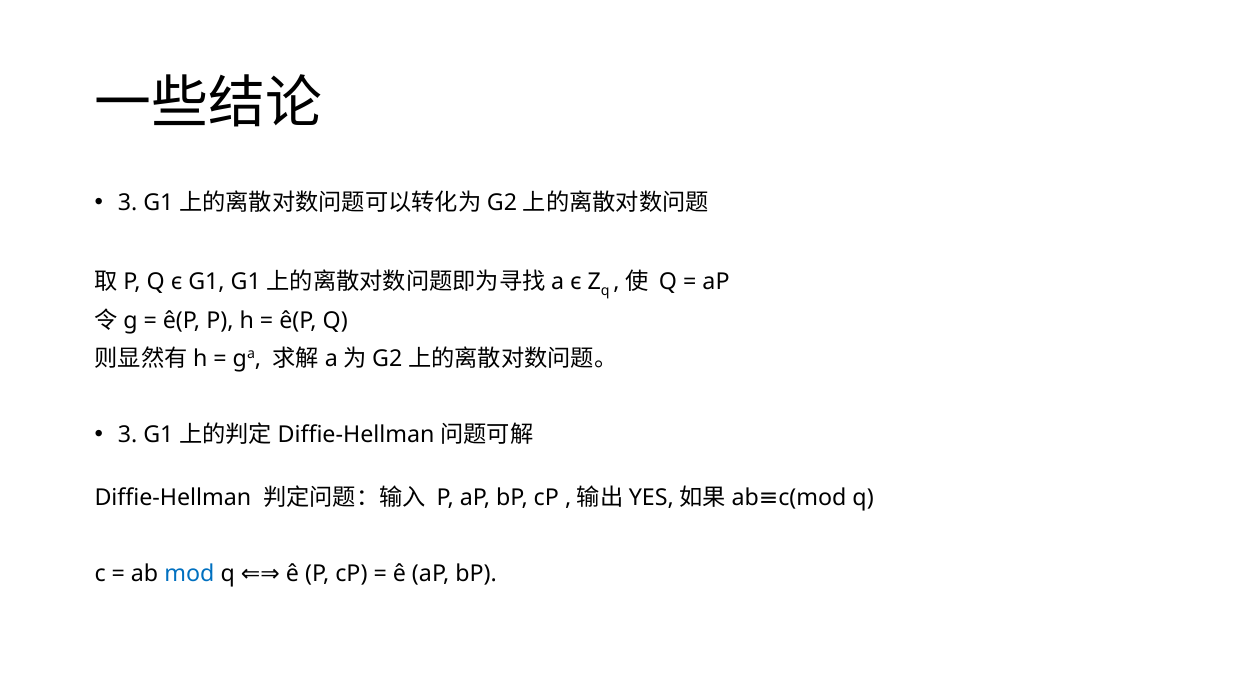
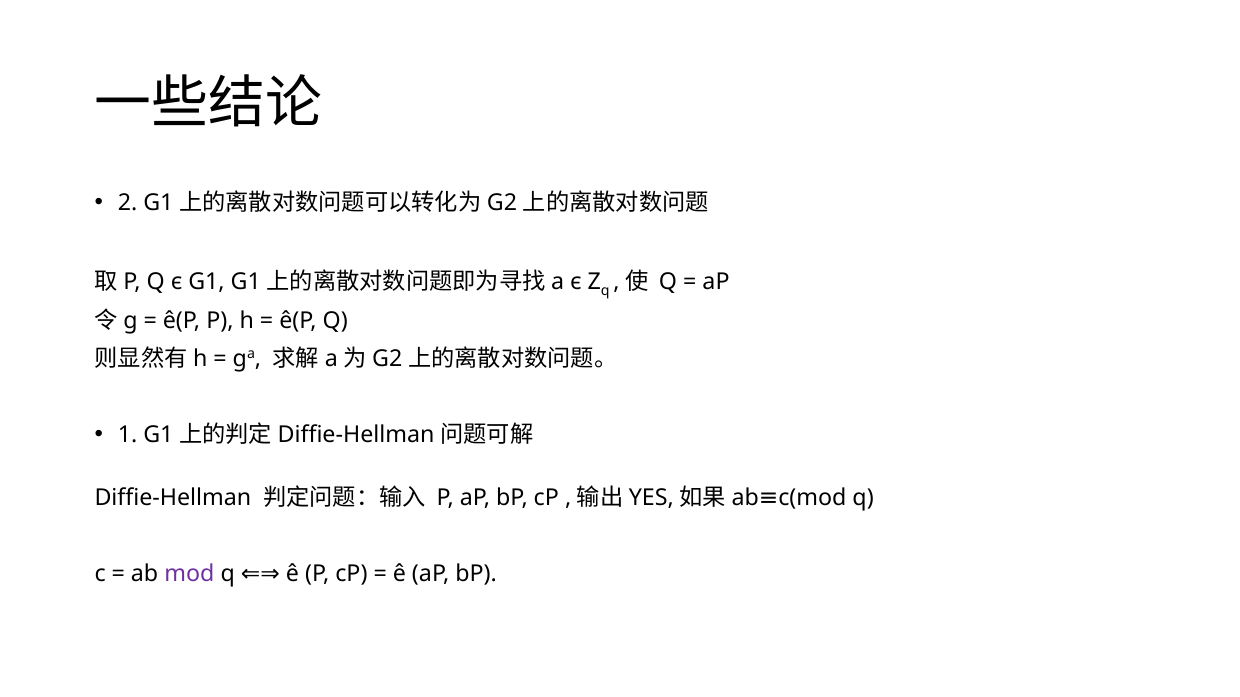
3 at (128, 203): 3 -> 2
3 at (128, 435): 3 -> 1
mod colour: blue -> purple
